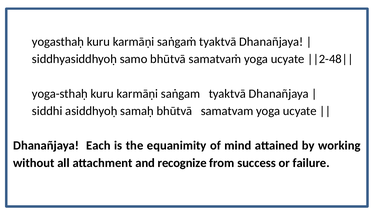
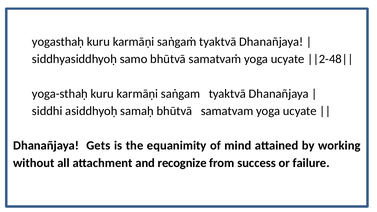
Each: Each -> Gets
